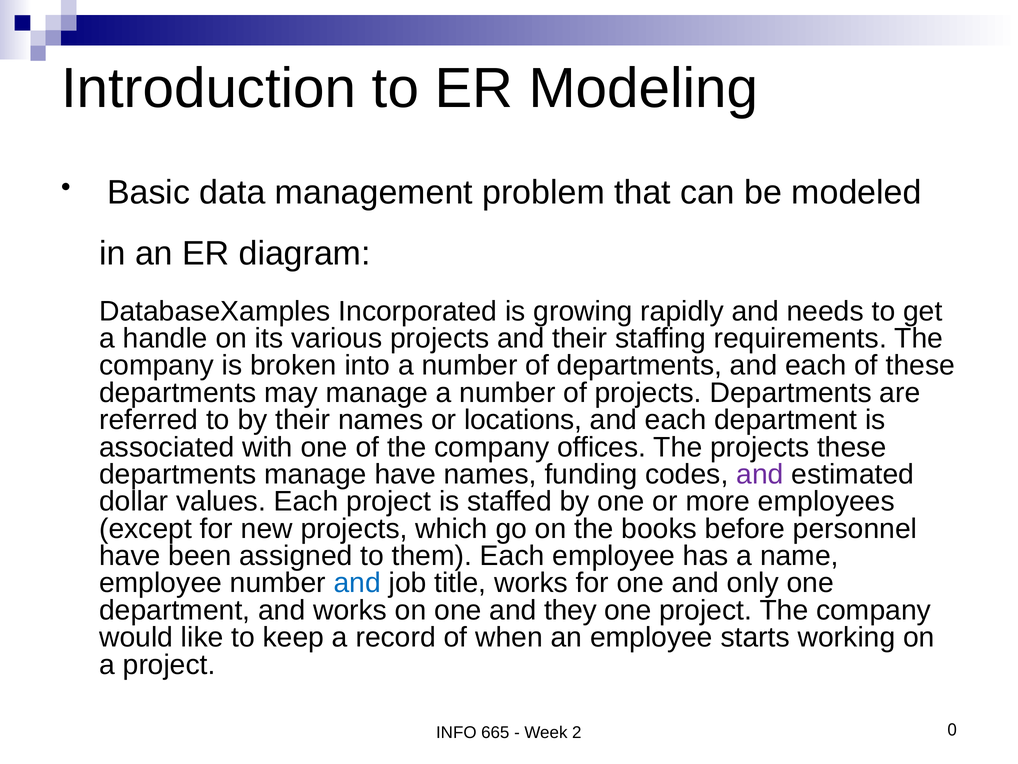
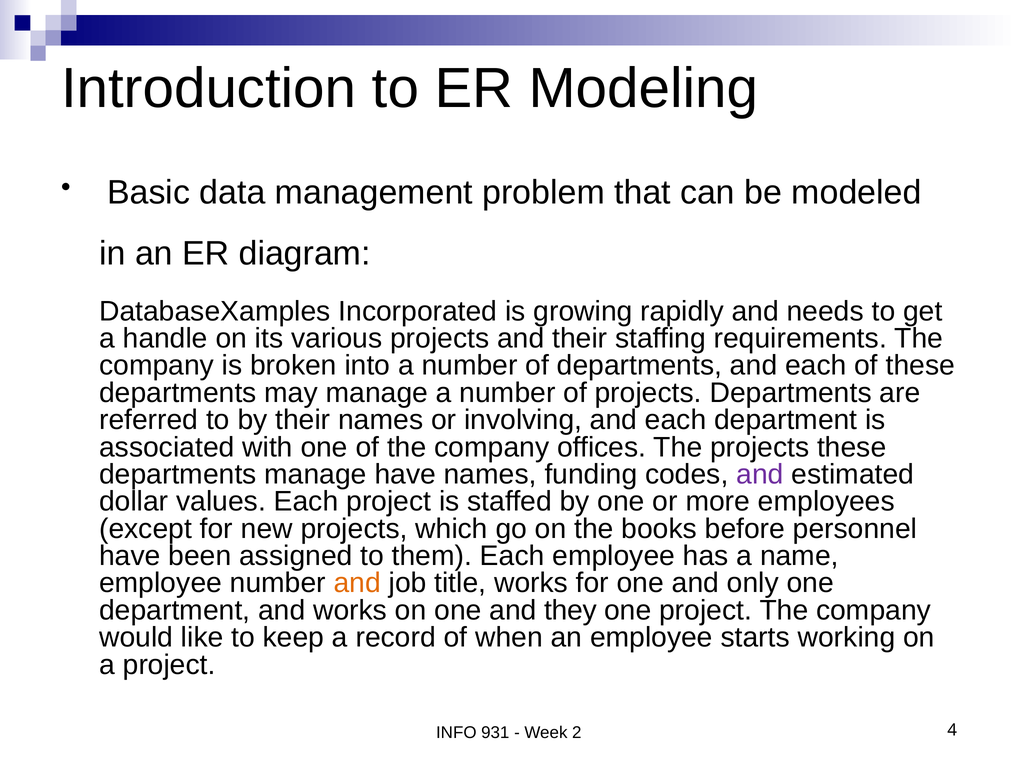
locations: locations -> involving
and at (357, 583) colour: blue -> orange
665: 665 -> 931
0: 0 -> 4
